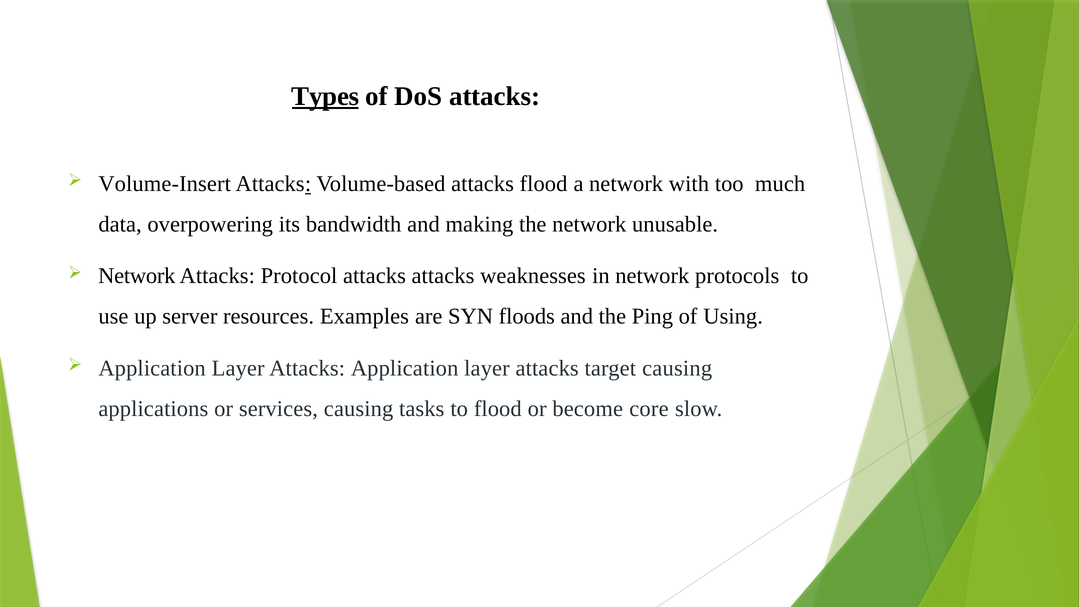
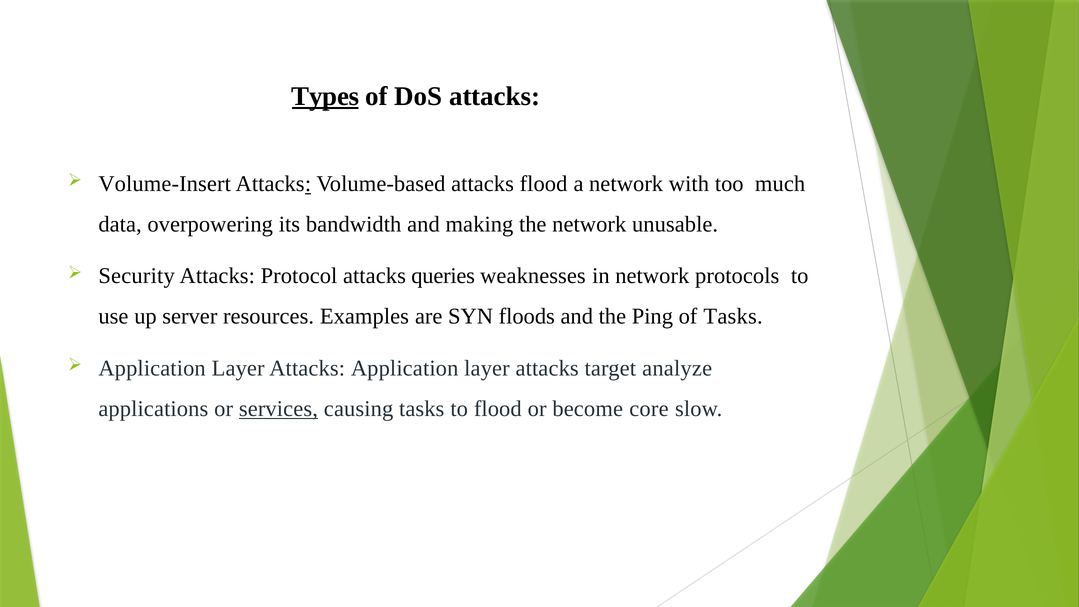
Network at (137, 276): Network -> Security
attacks attacks: attacks -> queries
of Using: Using -> Tasks
target causing: causing -> analyze
services underline: none -> present
